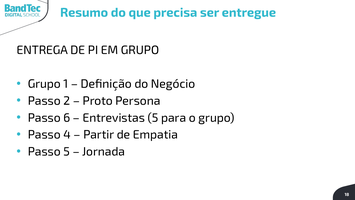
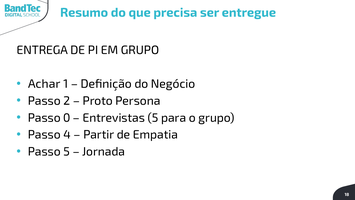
Grupo at (44, 84): Grupo -> Achar
6: 6 -> 0
